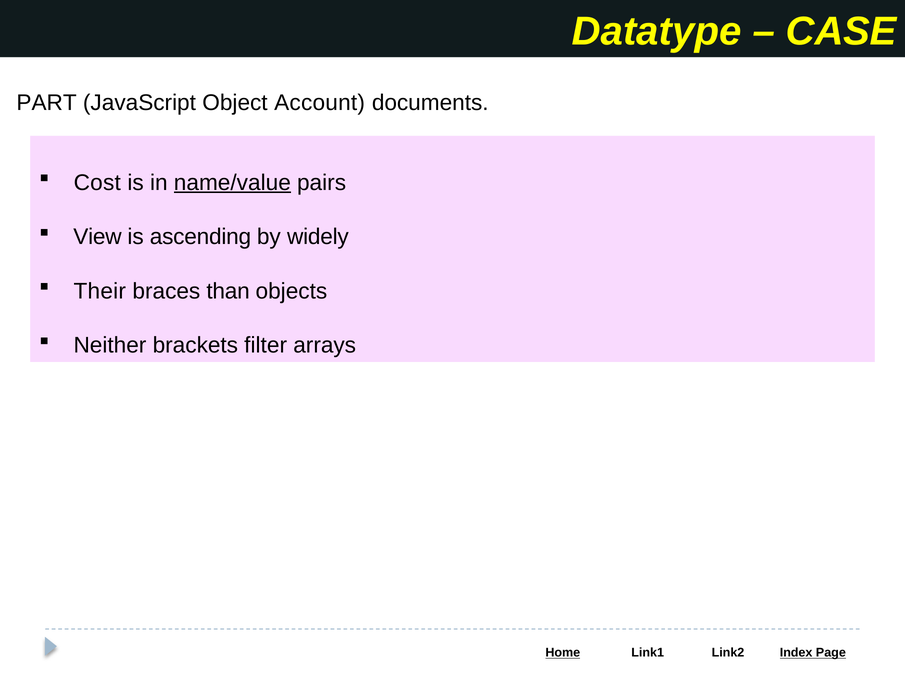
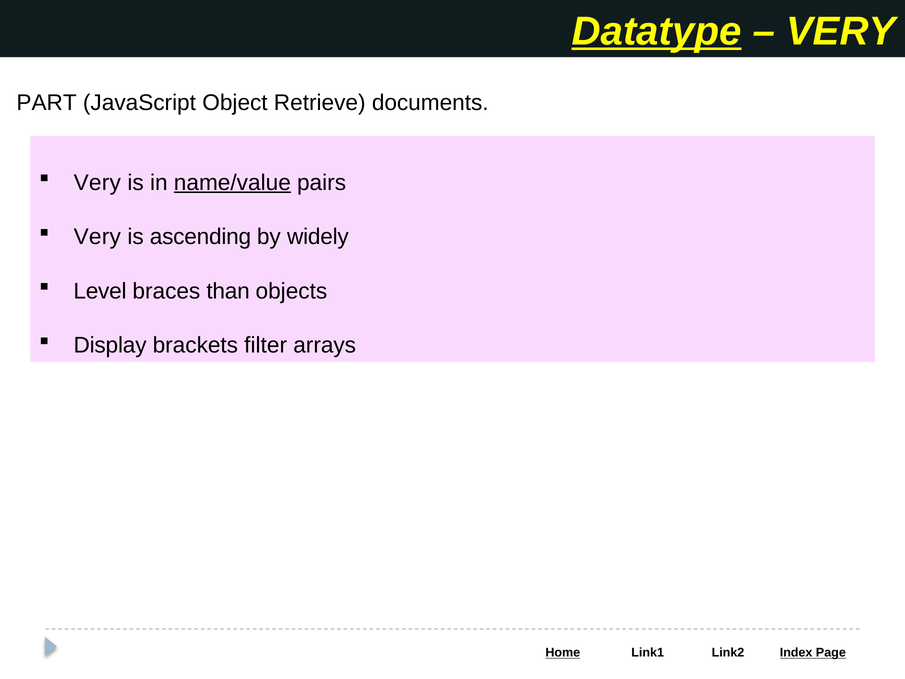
Datatype underline: none -> present
CASE at (841, 31): CASE -> VERY
Account: Account -> Retrieve
Cost at (97, 182): Cost -> Very
View at (97, 237): View -> Very
Their: Their -> Level
Neither: Neither -> Display
